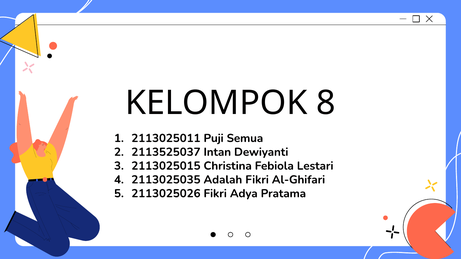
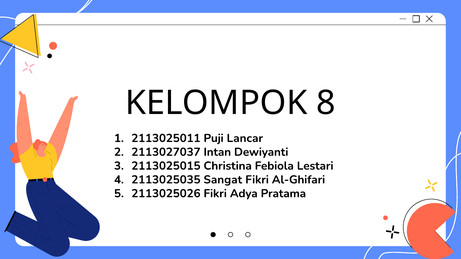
Semua: Semua -> Lancar
2113525037: 2113525037 -> 2113027037
Adalah: Adalah -> Sangat
